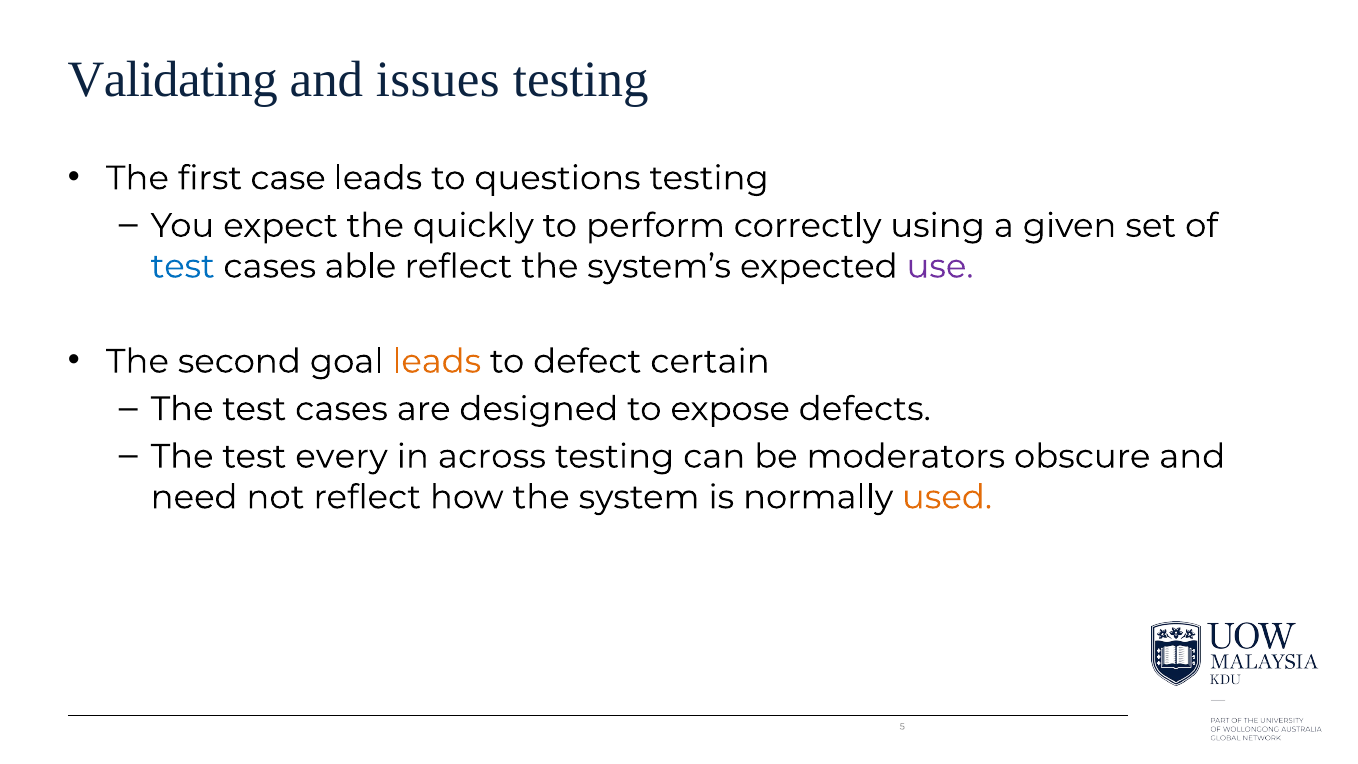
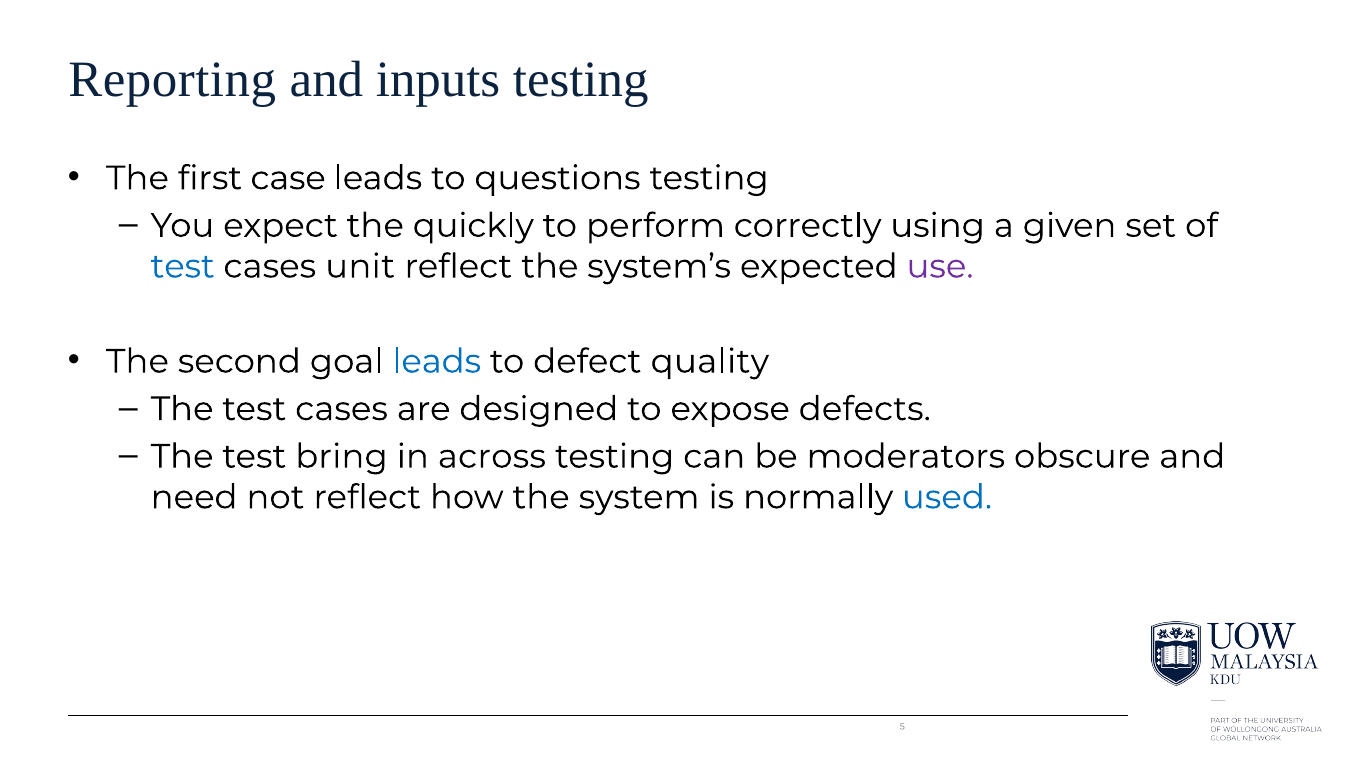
Validating: Validating -> Reporting
issues: issues -> inputs
able: able -> unit
leads at (437, 361) colour: orange -> blue
certain: certain -> quality
every: every -> bring
used colour: orange -> blue
